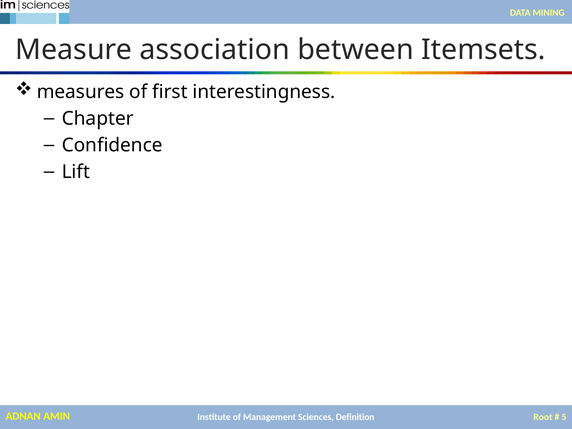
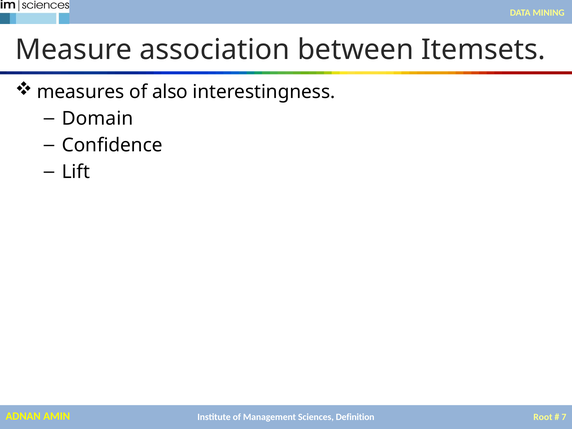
first: first -> also
Chapter: Chapter -> Domain
5: 5 -> 7
